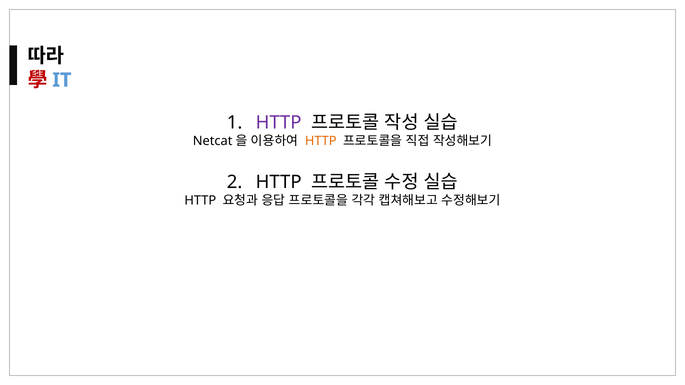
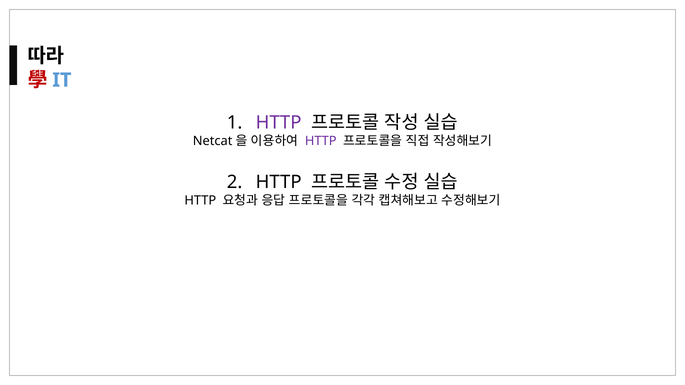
HTTP at (321, 141) colour: orange -> purple
